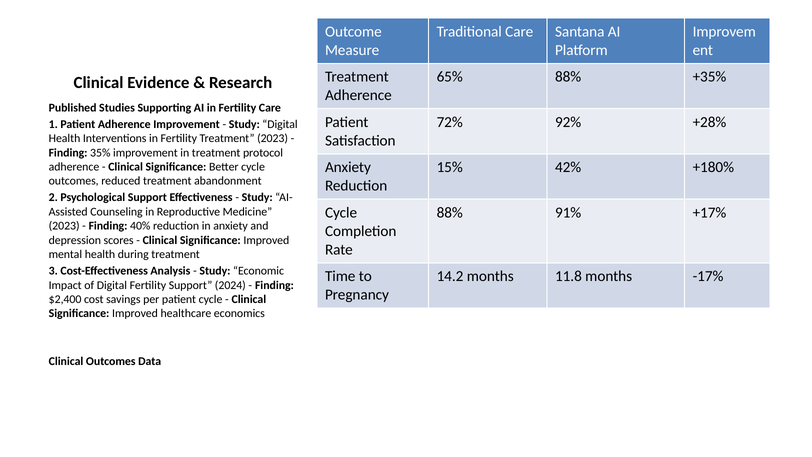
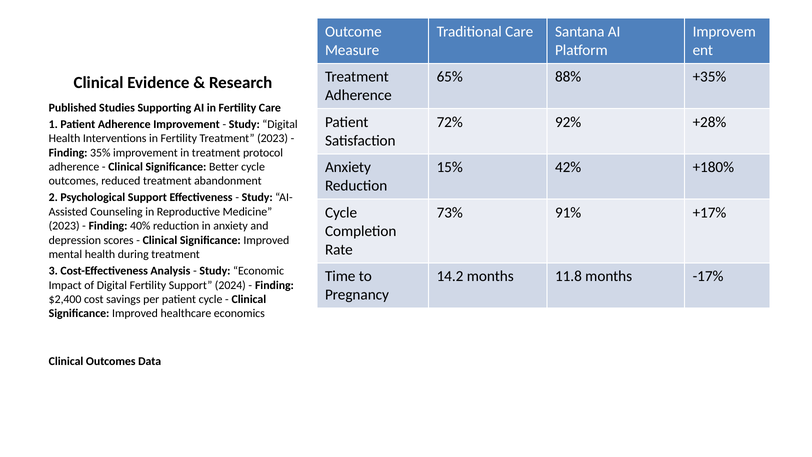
88% at (450, 212): 88% -> 73%
